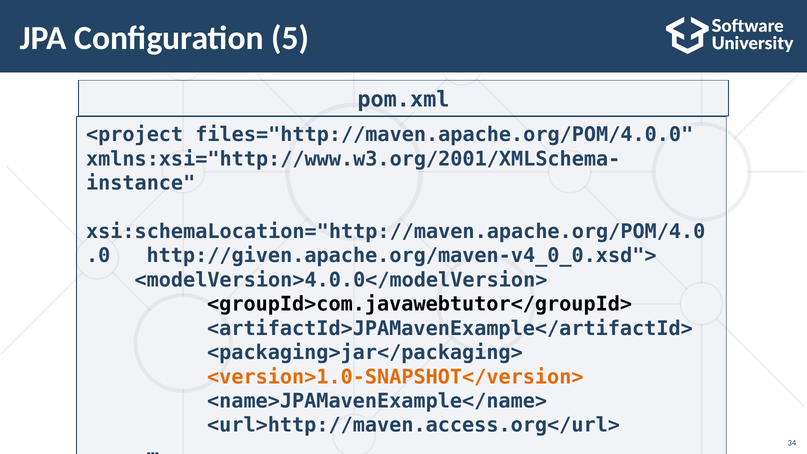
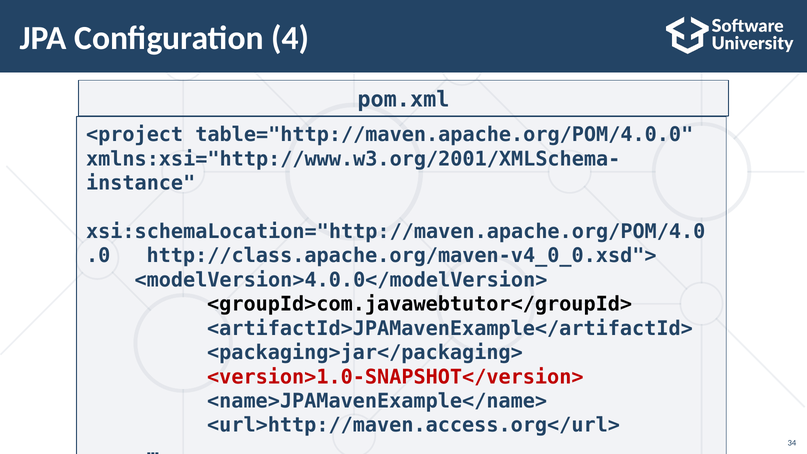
5: 5 -> 4
files="http://maven.apache.org/POM/4.0.0: files="http://maven.apache.org/POM/4.0.0 -> table="http://maven.apache.org/POM/4.0.0
http://given.apache.org/maven-v4_0_0.xsd">: http://given.apache.org/maven-v4_0_0.xsd"> -> http://class.apache.org/maven-v4_0_0.xsd">
<version>1.0-SNAPSHOT</version> colour: orange -> red
